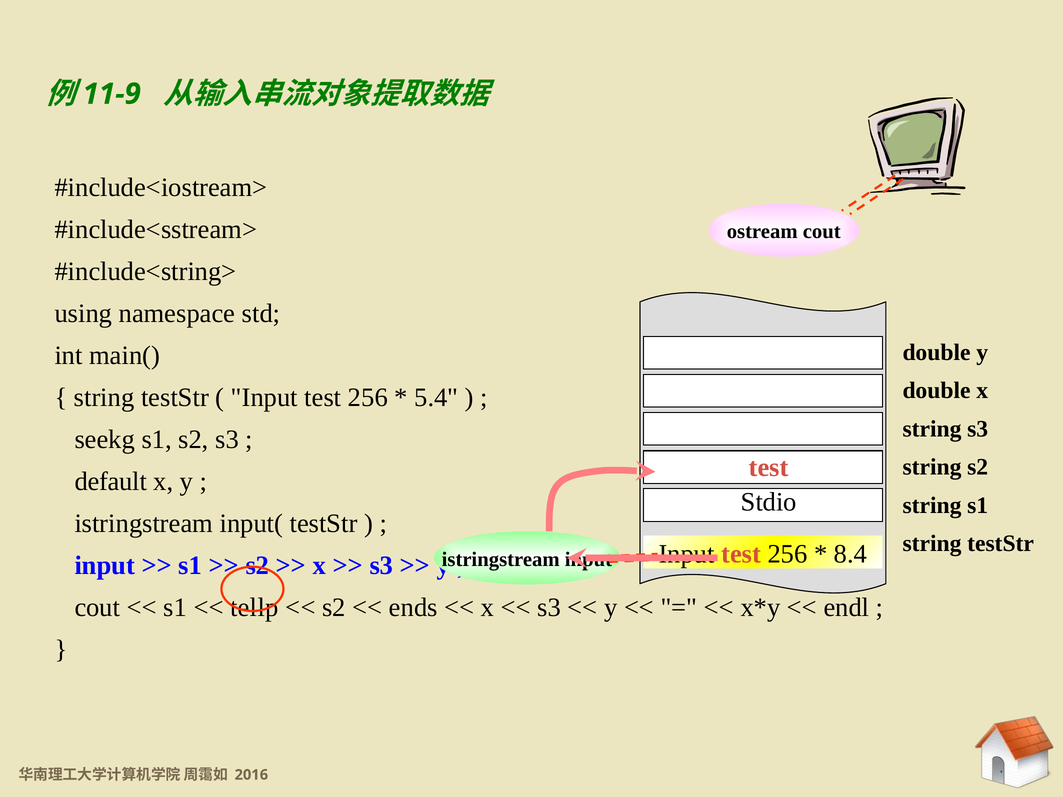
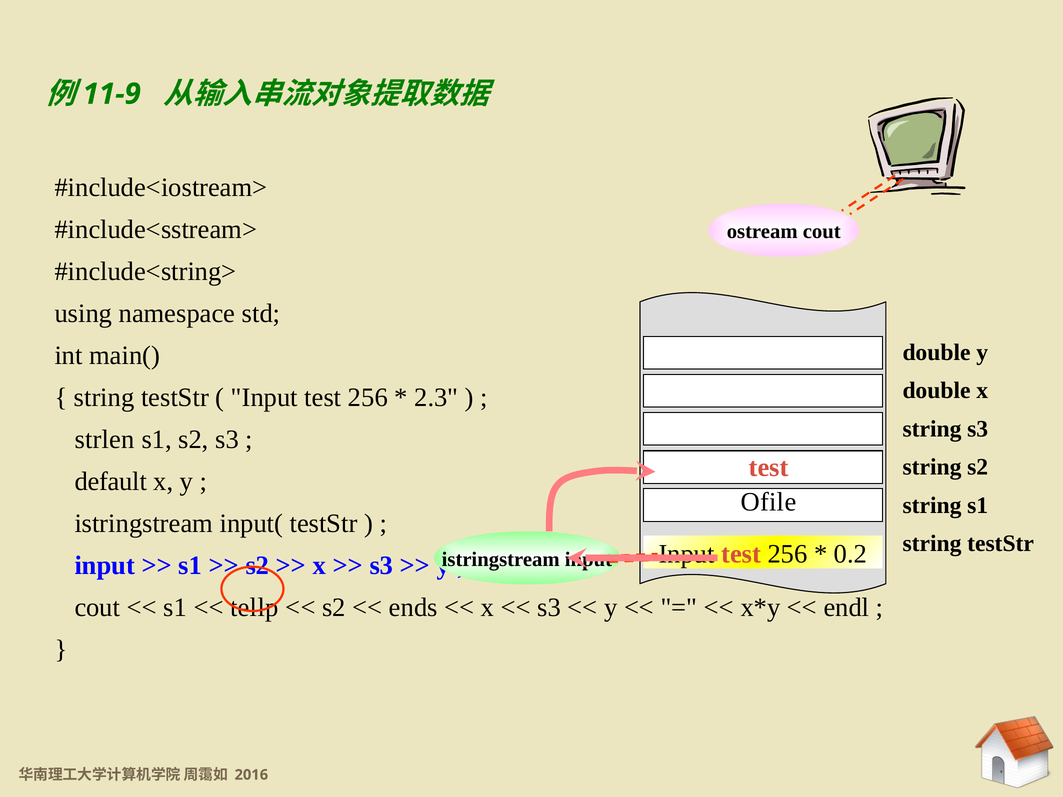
5.4: 5.4 -> 2.3
seekg: seekg -> strlen
Stdio: Stdio -> Ofile
8.4: 8.4 -> 0.2
